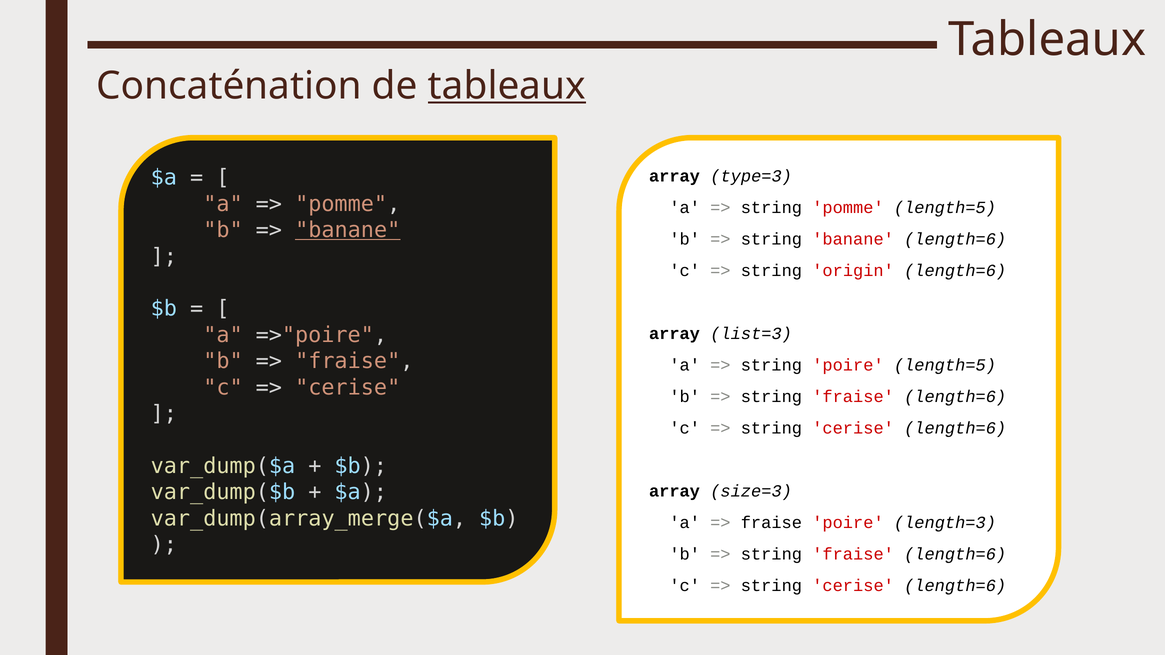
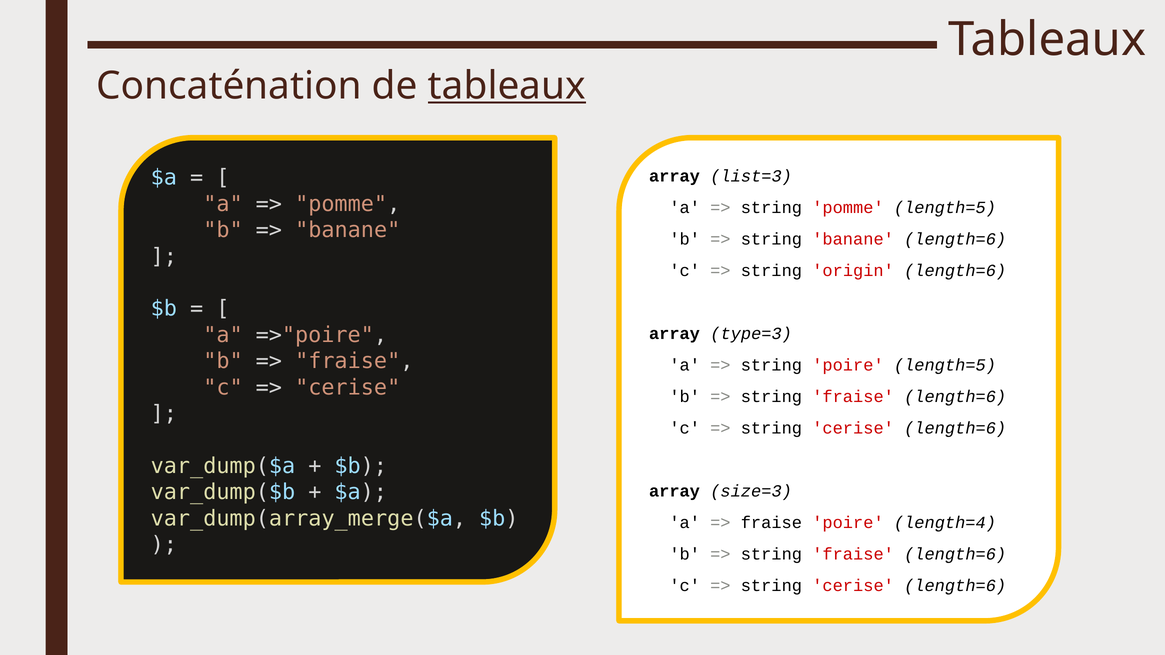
type=3: type=3 -> list=3
banane at (348, 230) underline: present -> none
list=3: list=3 -> type=3
length=3: length=3 -> length=4
